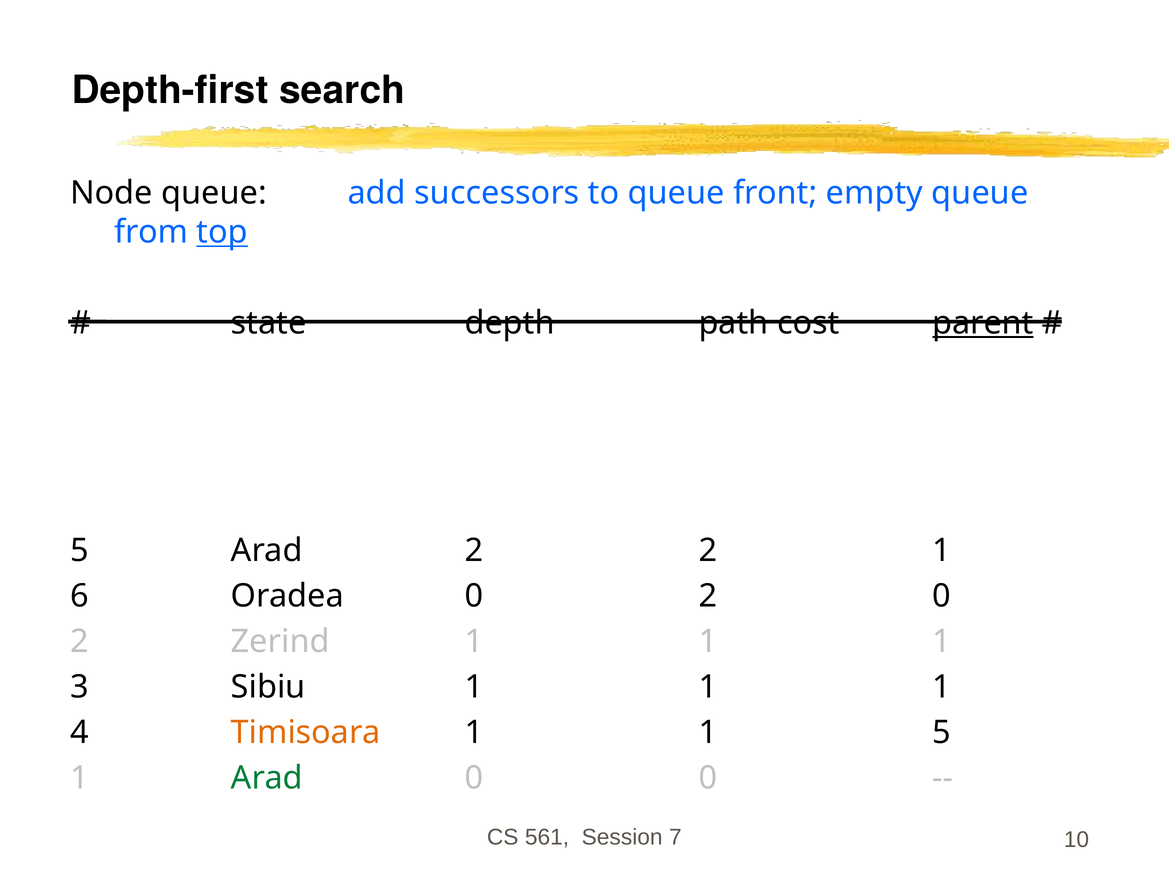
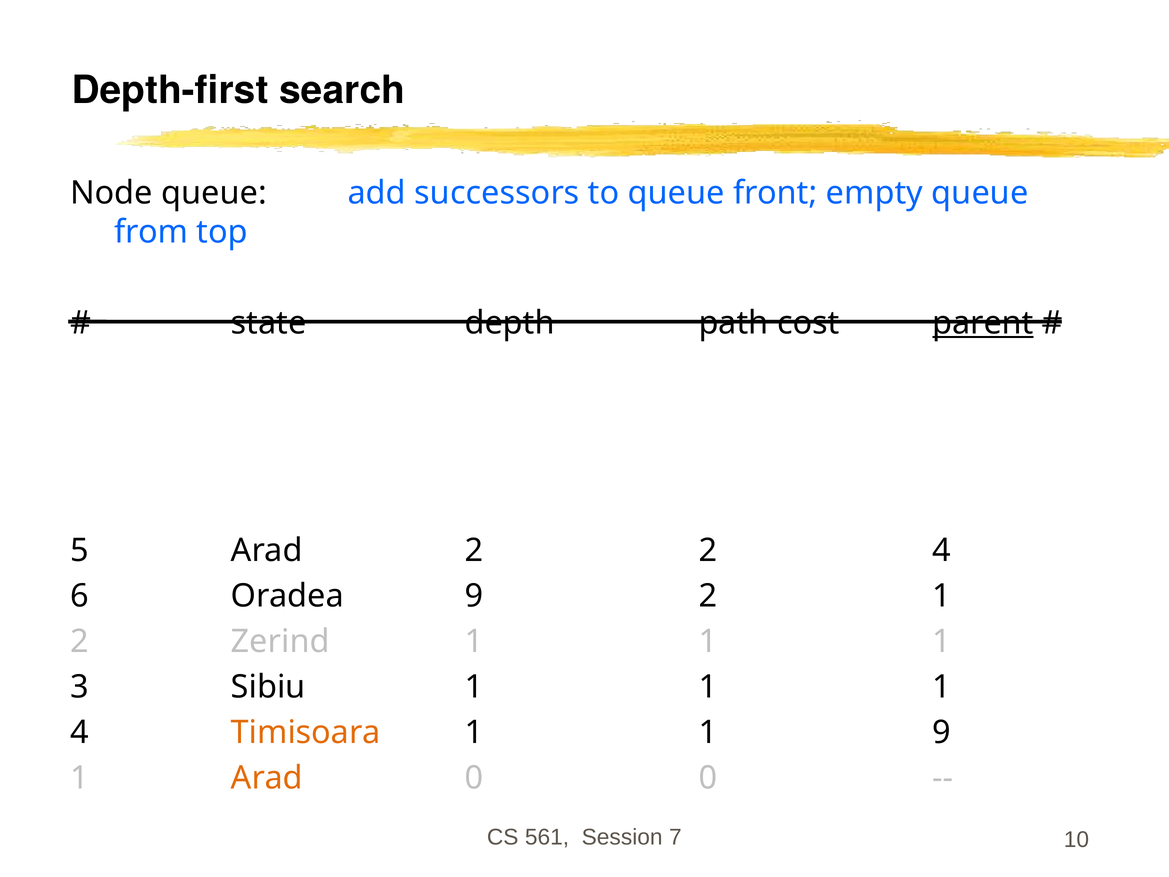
top underline: present -> none
2 1: 1 -> 4
Oradea 0: 0 -> 9
2 0: 0 -> 1
1 5: 5 -> 9
Arad at (267, 778) colour: green -> orange
